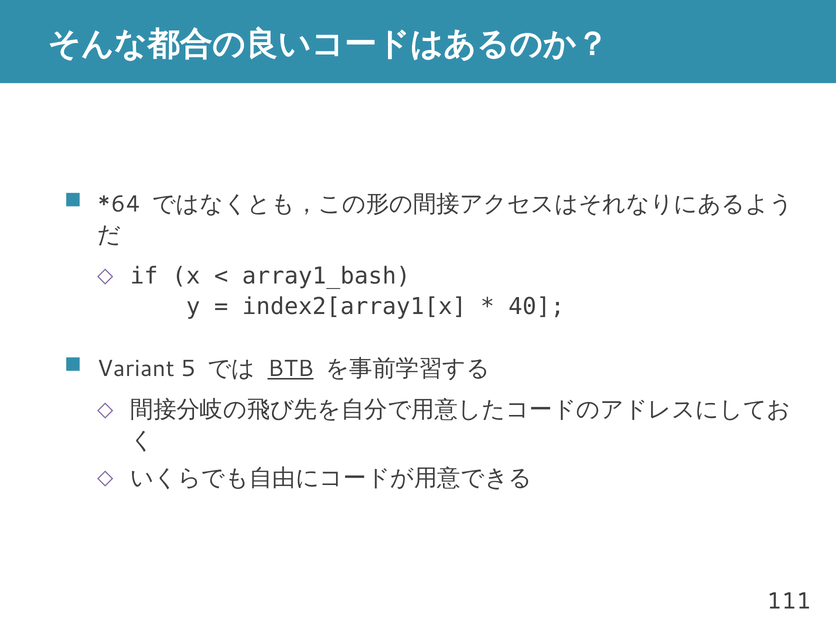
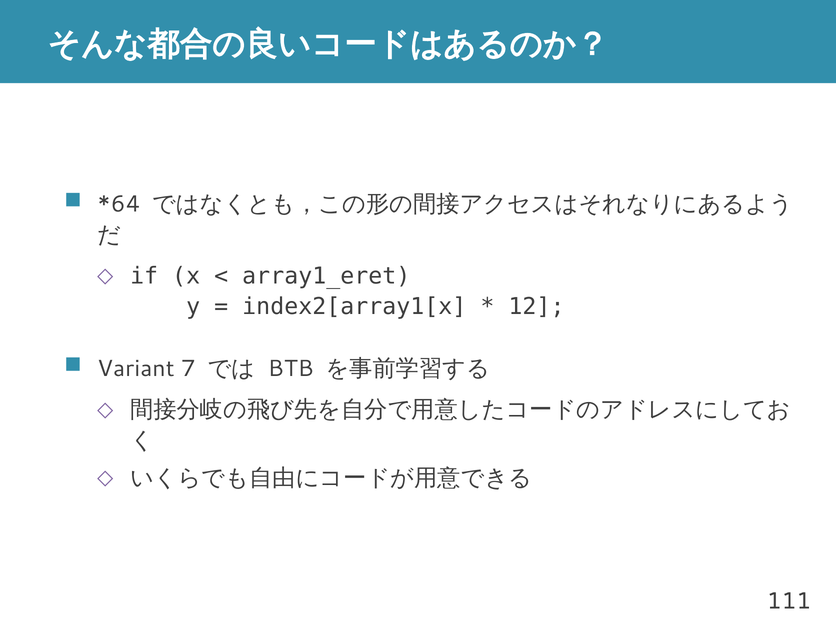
array1_bash: array1_bash -> array1_eret
40: 40 -> 12
5: 5 -> 7
BTB underline: present -> none
